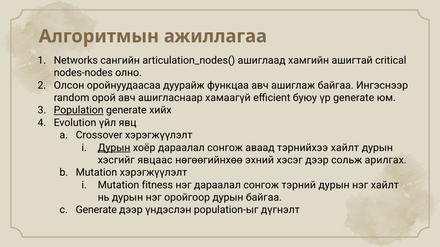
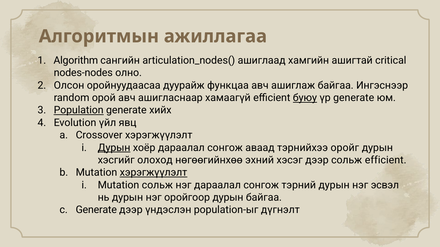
Networks: Networks -> Algorithm
буюу underline: none -> present
тэрнийхээ хайлт: хайлт -> оройг
явцаас: явцаас -> олоход
сольж арилгах: арилгах -> efficient
хэрэгжүүлэлт at (154, 173) underline: none -> present
Mutation fitness: fitness -> сольж
нэг хайлт: хайлт -> эсвэл
